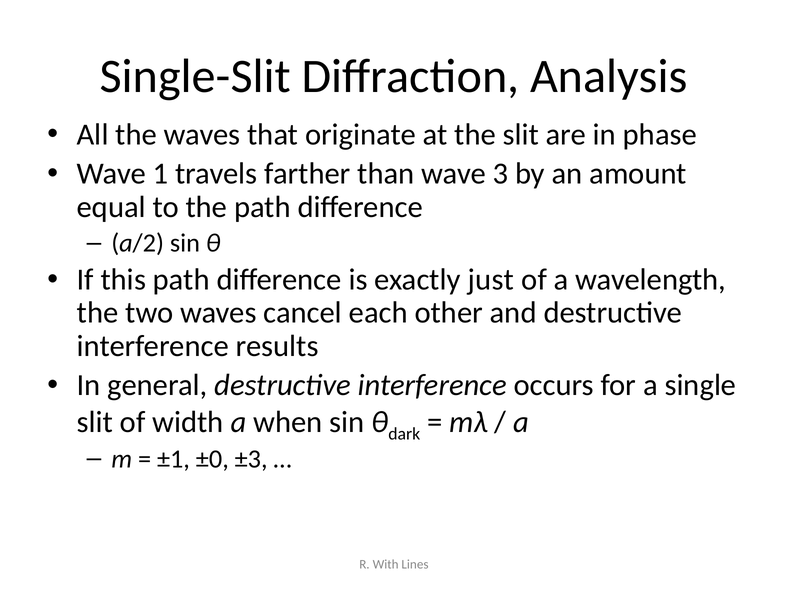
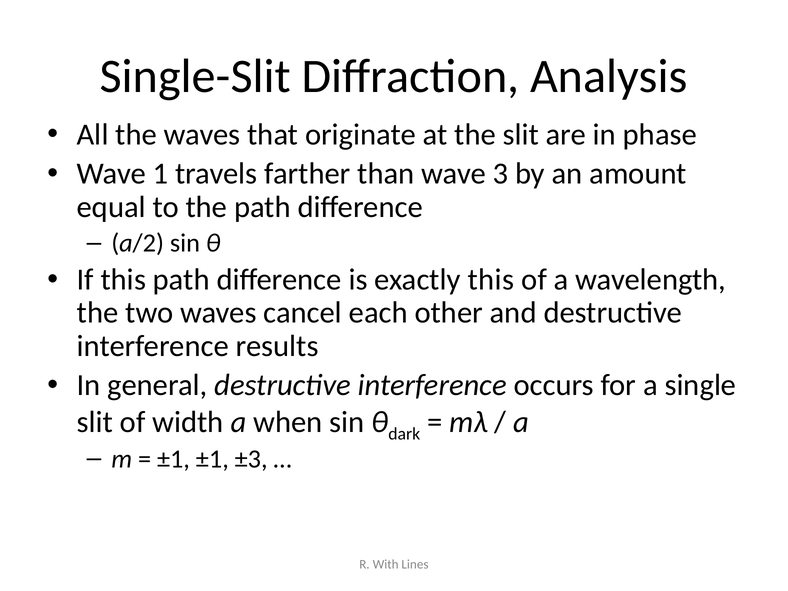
exactly just: just -> this
±1 ±0: ±0 -> ±1
